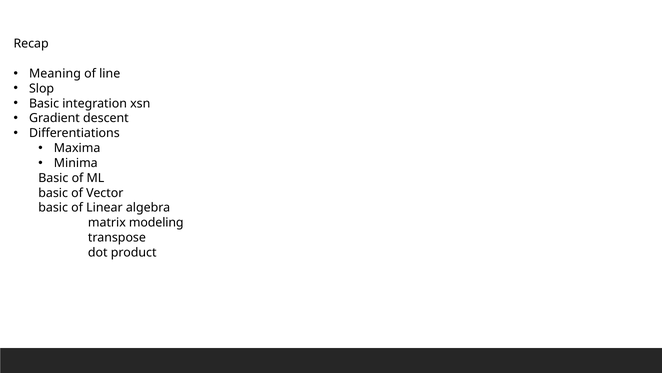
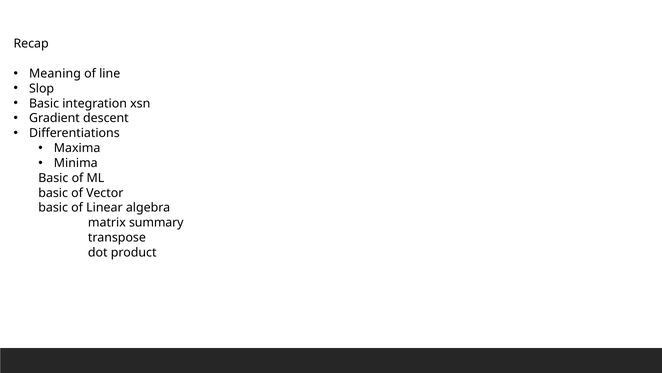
modeling: modeling -> summary
